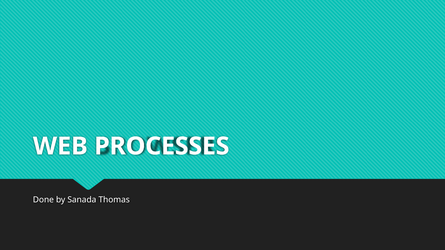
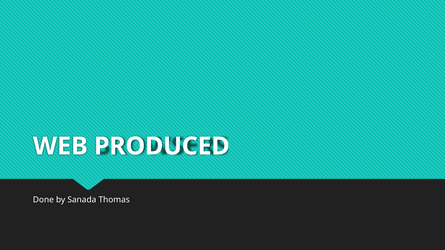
PROCESSES: PROCESSES -> PRODUCED
